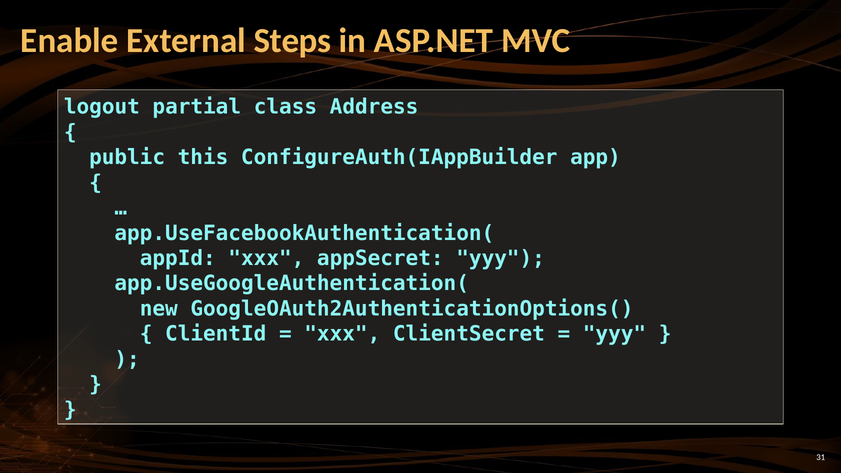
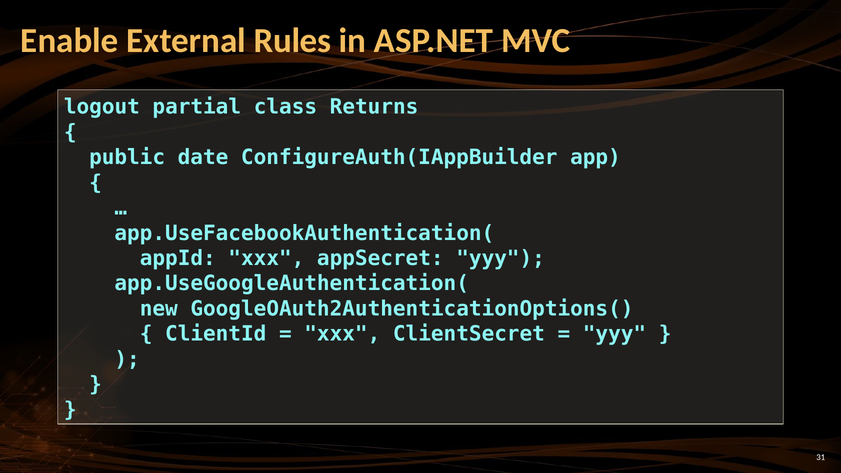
Steps: Steps -> Rules
Address: Address -> Returns
this: this -> date
